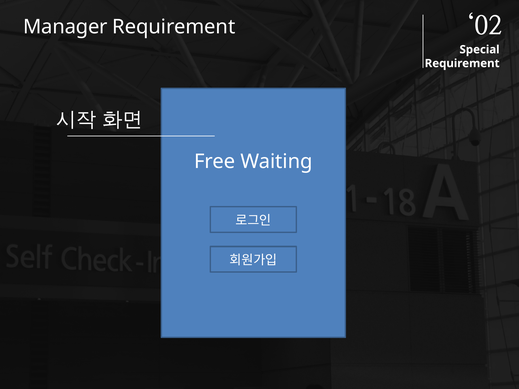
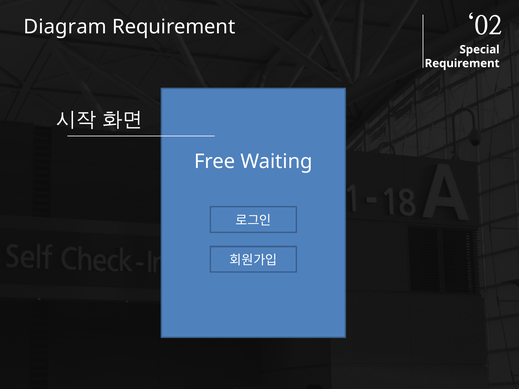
Manager: Manager -> Diagram
